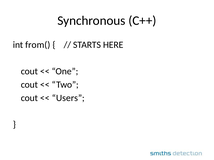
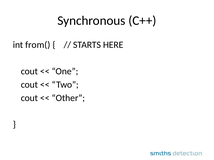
Users: Users -> Other
